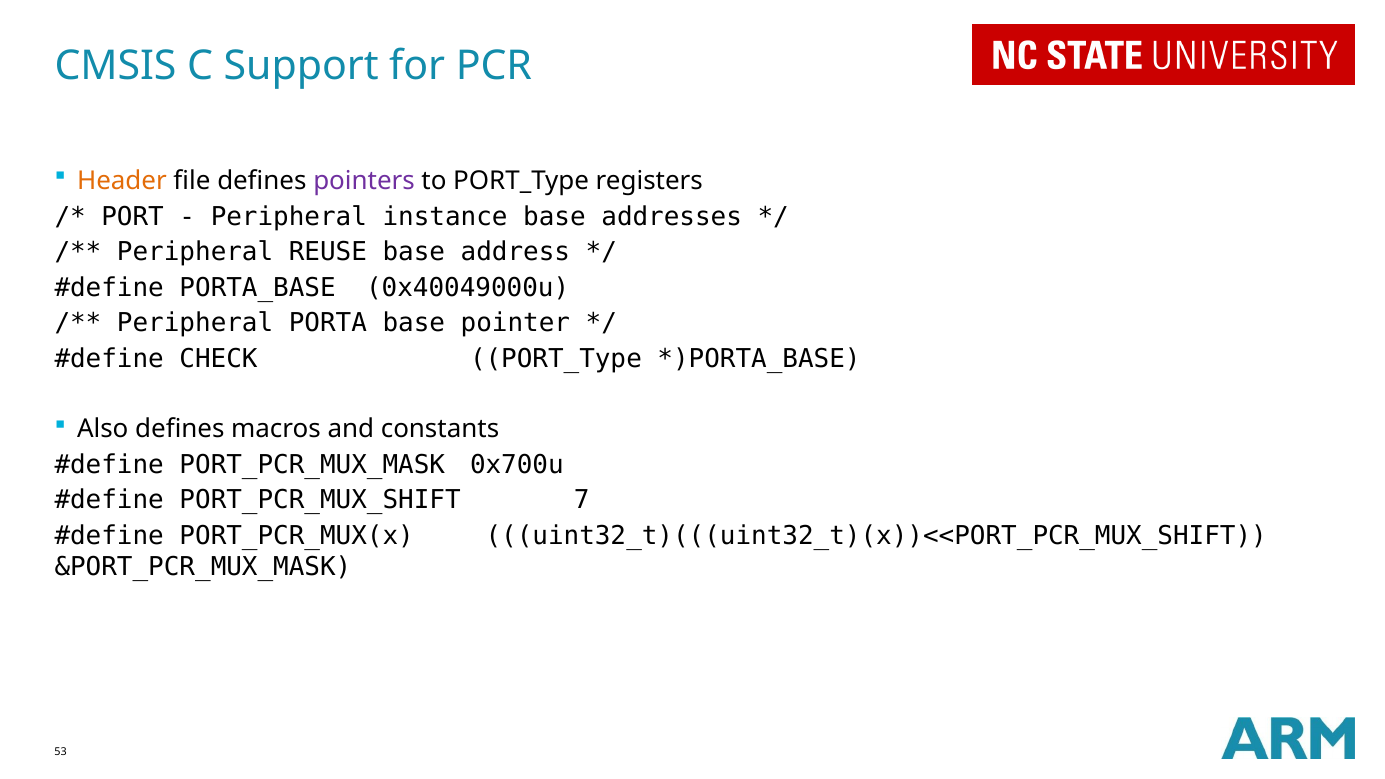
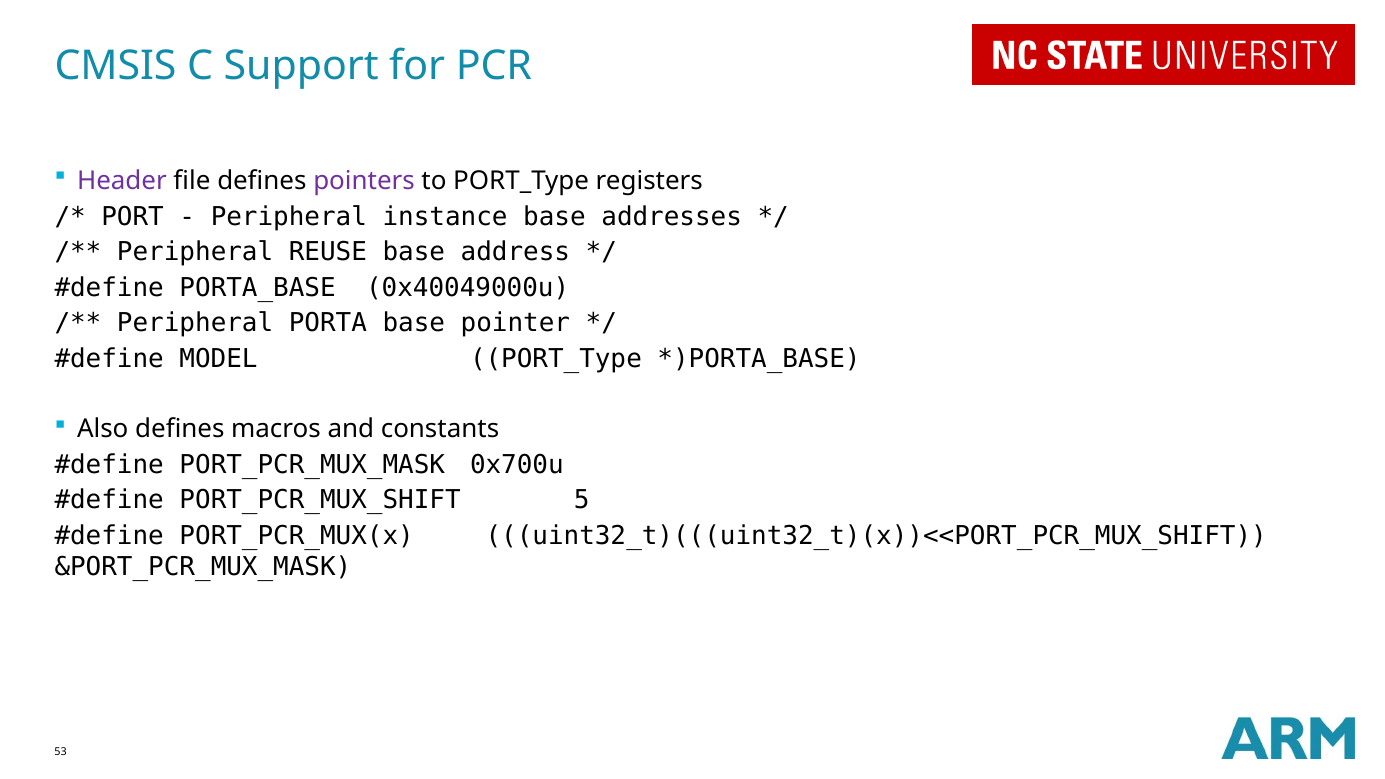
Header colour: orange -> purple
CHECK: CHECK -> MODEL
7: 7 -> 5
